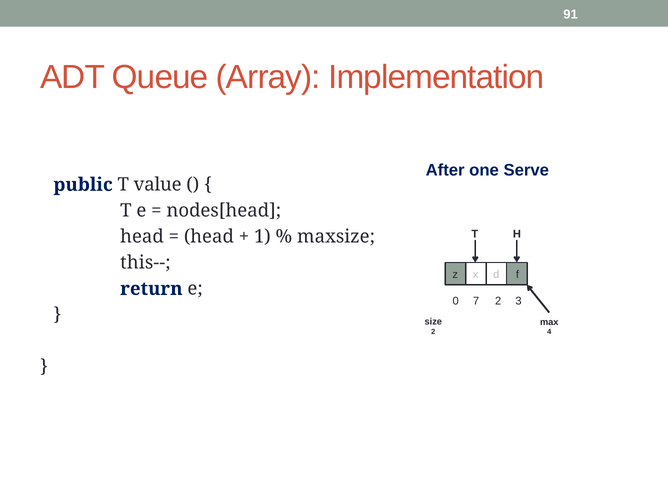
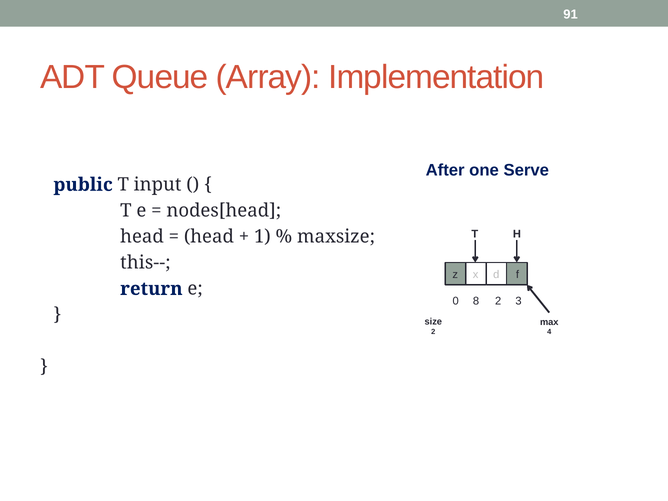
value: value -> input
7: 7 -> 8
